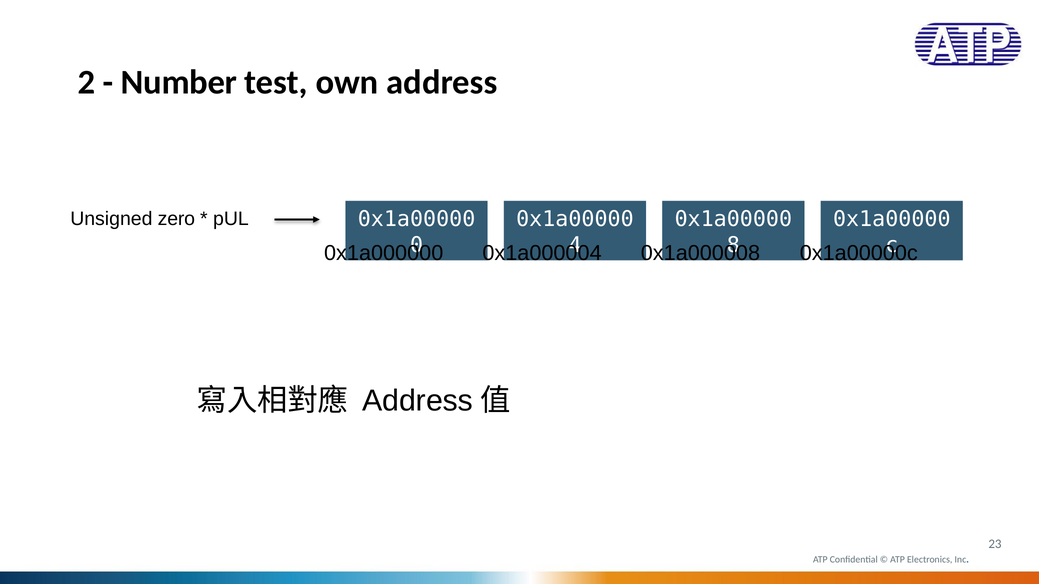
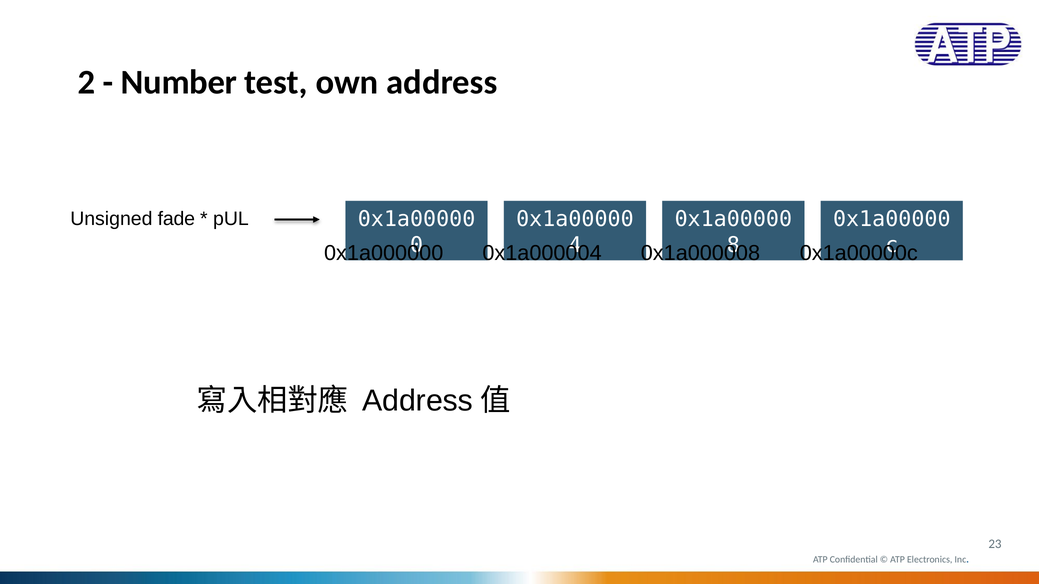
zero: zero -> fade
